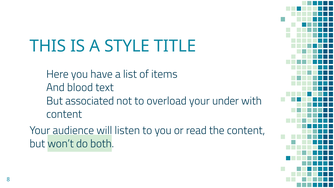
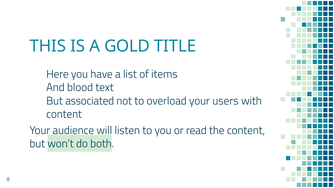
STYLE: STYLE -> GOLD
under: under -> users
